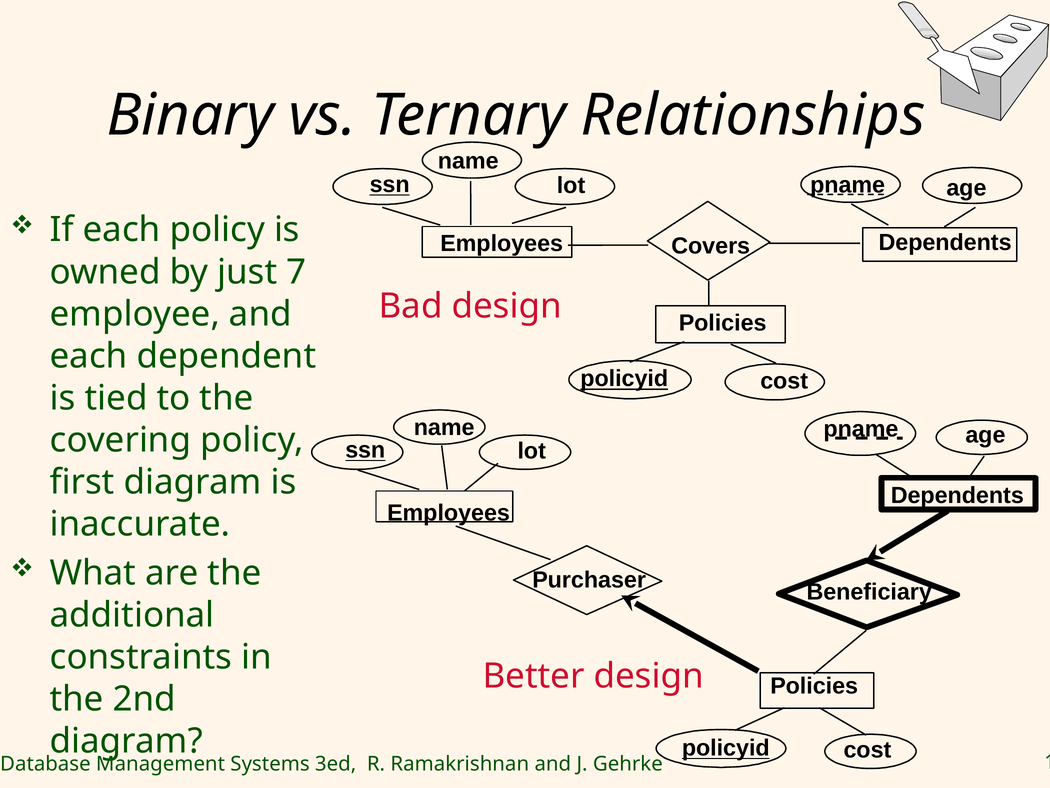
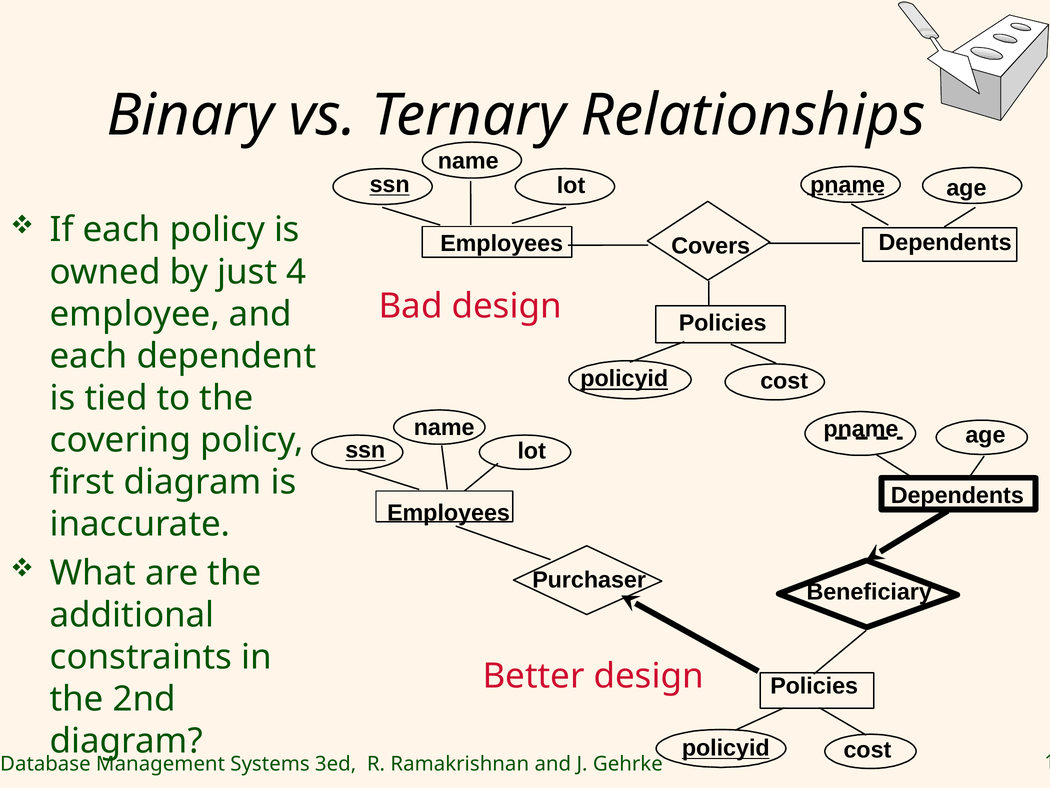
7: 7 -> 4
